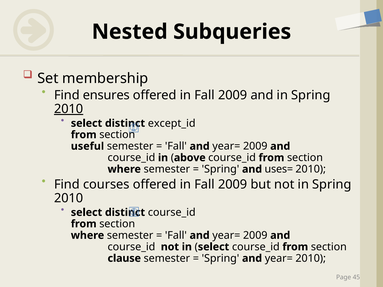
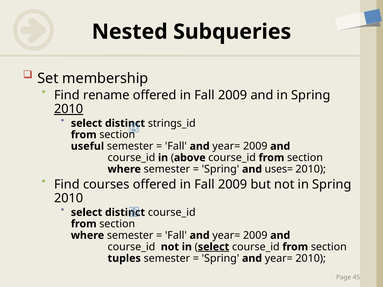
ensures: ensures -> rename
except_id: except_id -> strings_id
select at (214, 247) underline: none -> present
clause: clause -> tuples
